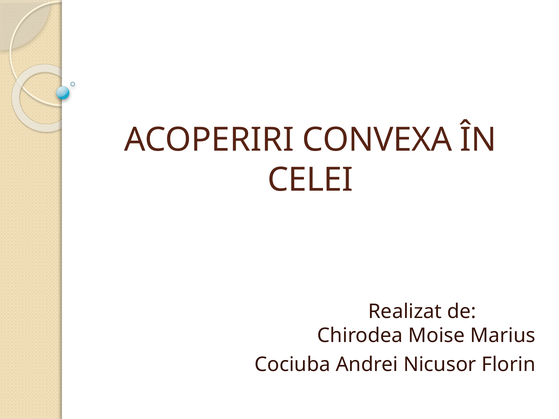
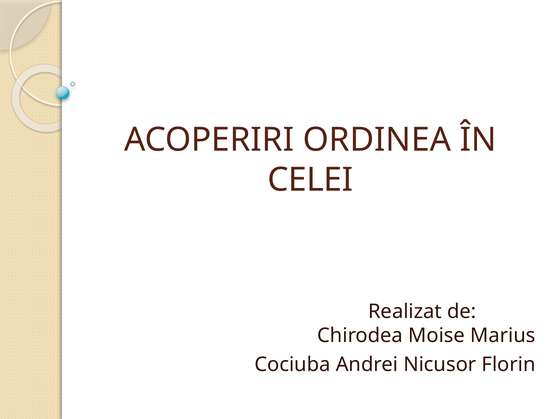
CONVEXA: CONVEXA -> ORDINEA
